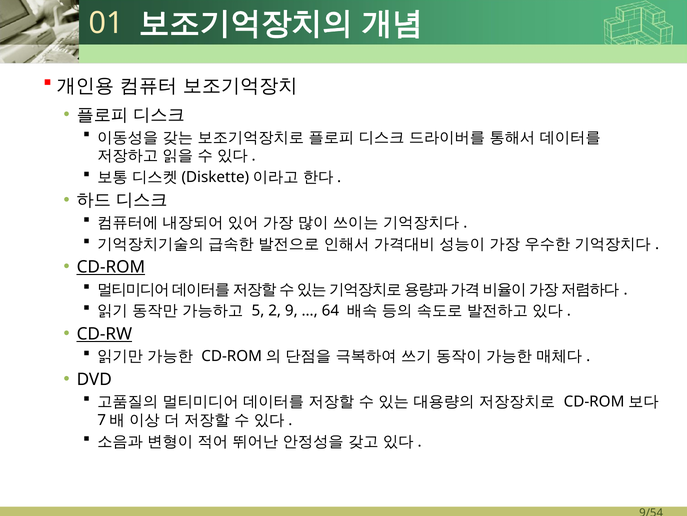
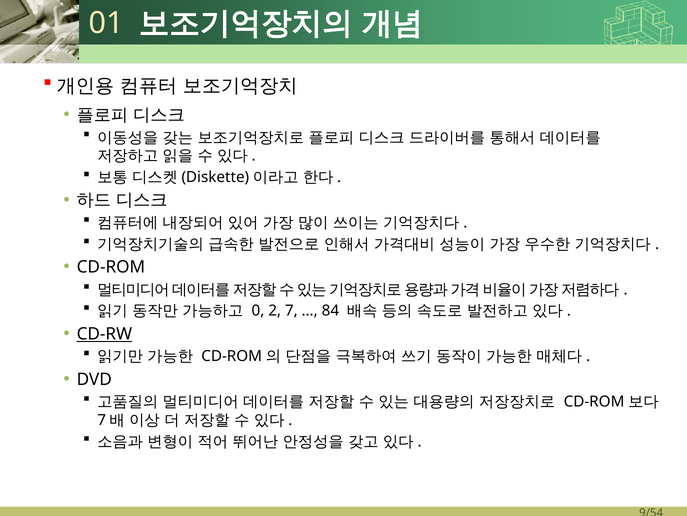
CD-ROM underline: present -> none
5: 5 -> 0
9: 9 -> 7
64: 64 -> 84
